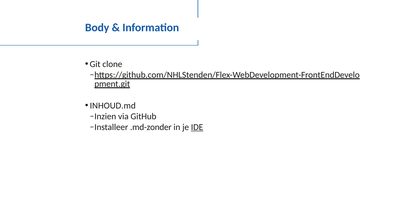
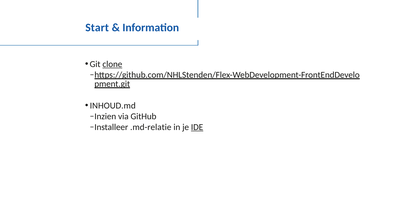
Body: Body -> Start
clone underline: none -> present
.md-zonder: .md-zonder -> .md-relatie
